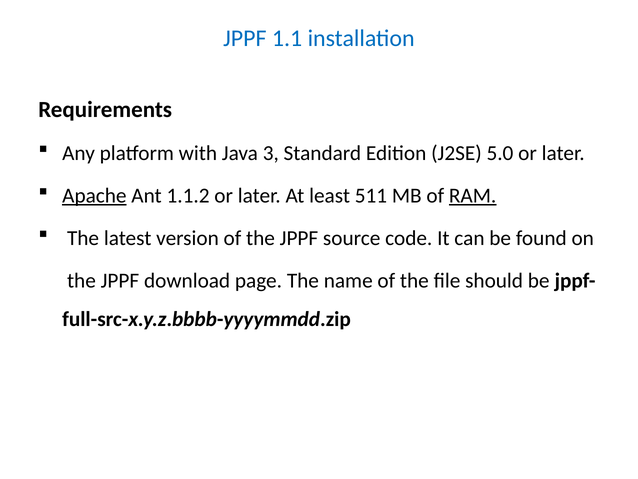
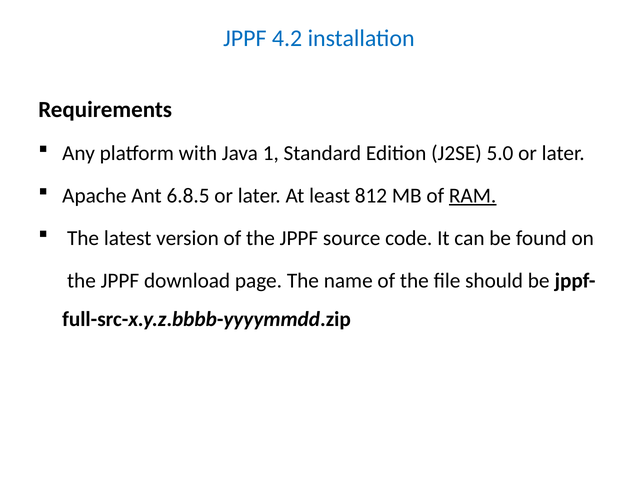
1.1: 1.1 -> 4.2
3: 3 -> 1
Apache underline: present -> none
1.1.2: 1.1.2 -> 6.8.5
511: 511 -> 812
